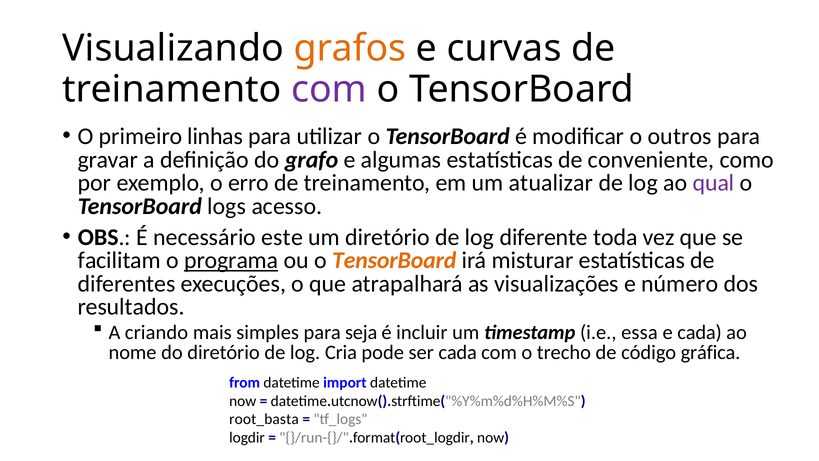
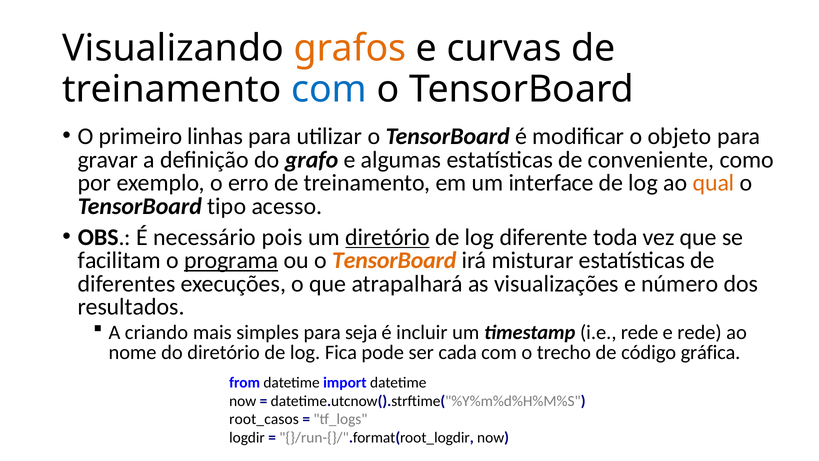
com at (329, 89) colour: purple -> blue
outros: outros -> objeto
atualizar: atualizar -> interface
qual colour: purple -> orange
logs: logs -> tipo
este: este -> pois
diretório at (388, 237) underline: none -> present
i.e essa: essa -> rede
e cada: cada -> rede
Cria: Cria -> Fica
root_basta: root_basta -> root_casos
